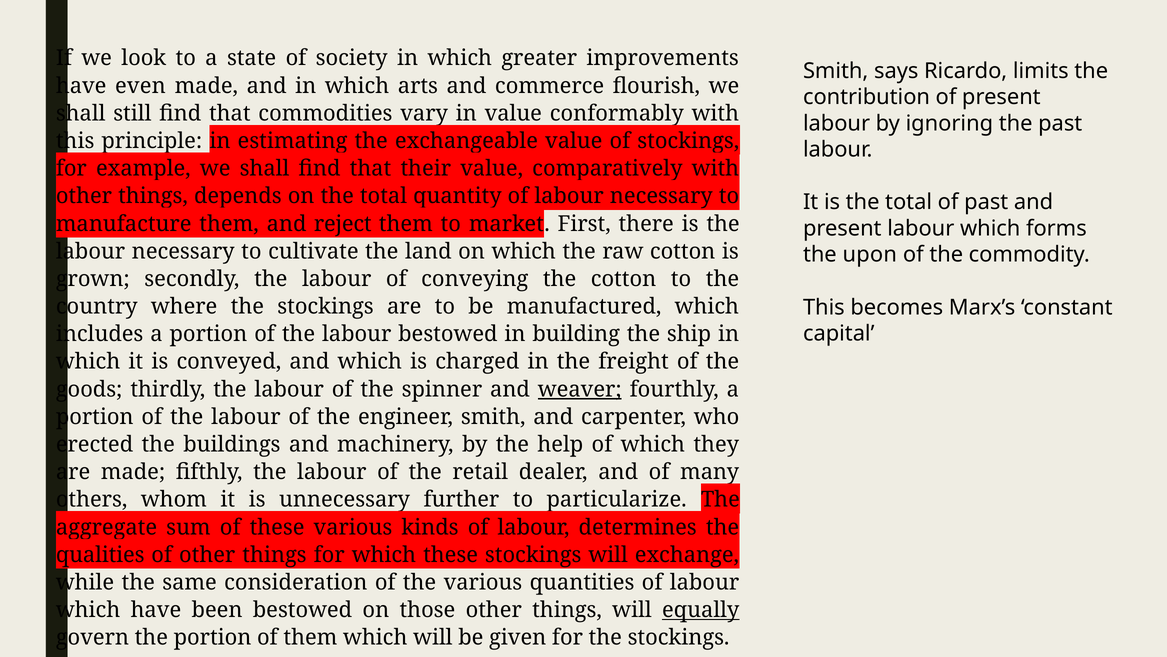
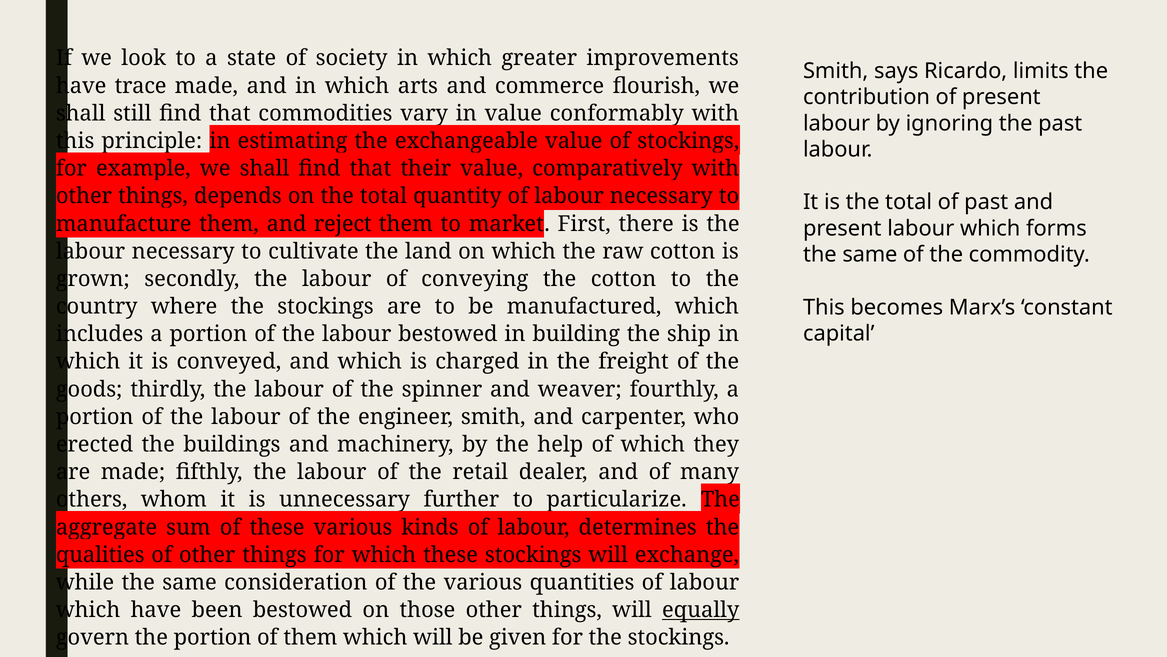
even: even -> trace
upon at (870, 255): upon -> same
weaver underline: present -> none
